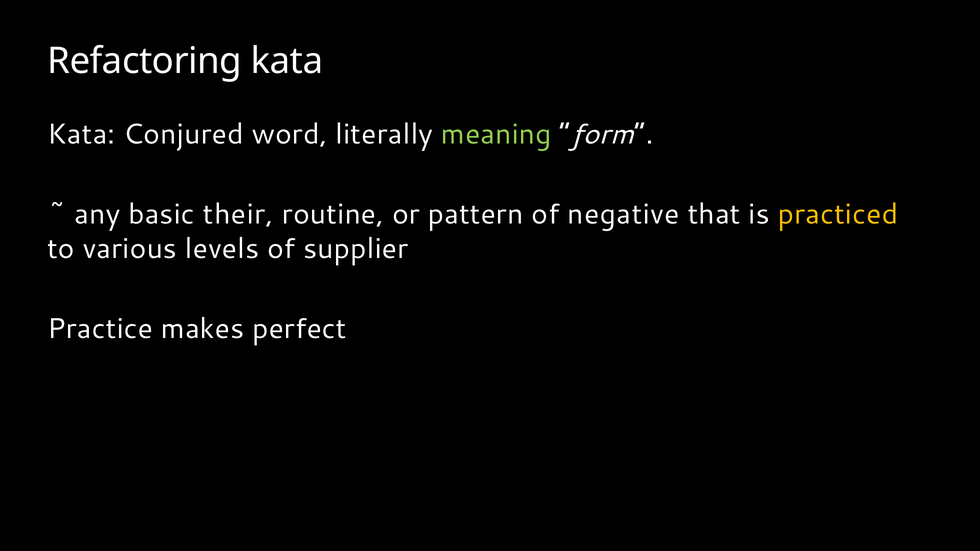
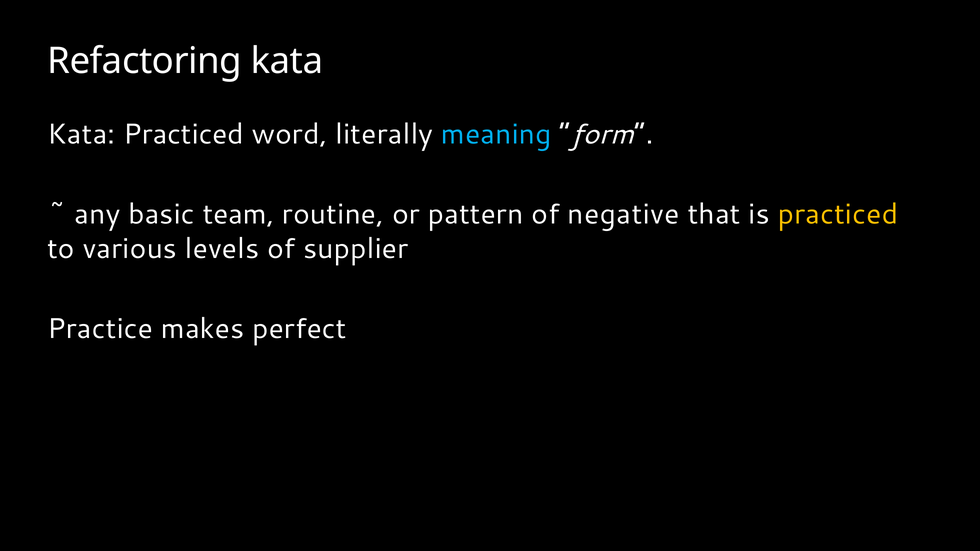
Kata Conjured: Conjured -> Practiced
meaning colour: light green -> light blue
their: their -> team
